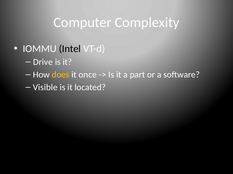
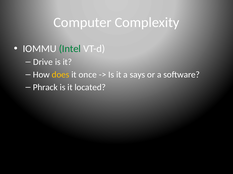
Intel colour: black -> green
part: part -> says
Visible: Visible -> Phrack
